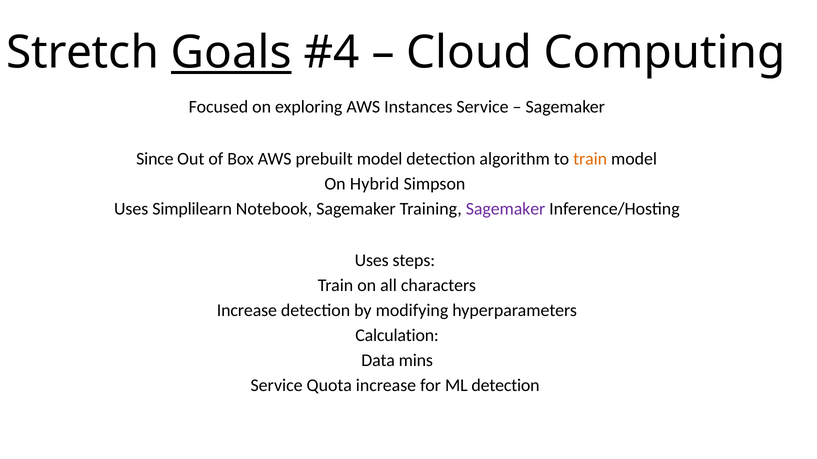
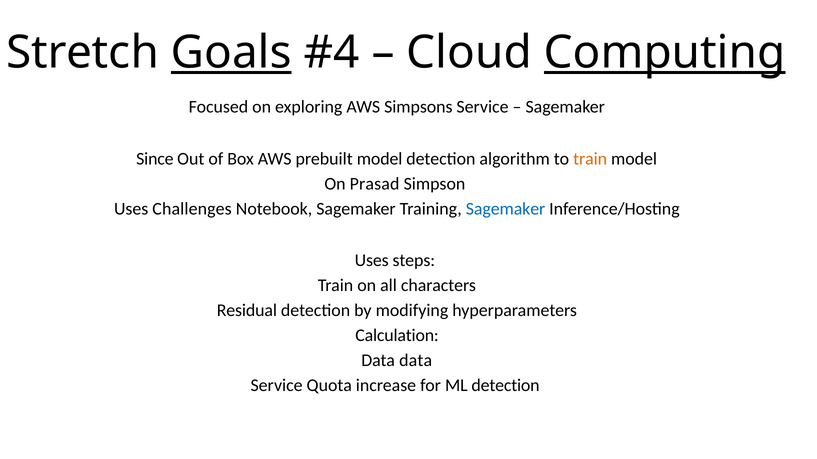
Computing underline: none -> present
Instances: Instances -> Simpsons
Hybrid: Hybrid -> Prasad
Simplilearn: Simplilearn -> Challenges
Sagemaker at (506, 209) colour: purple -> blue
Increase at (247, 311): Increase -> Residual
Data mins: mins -> data
